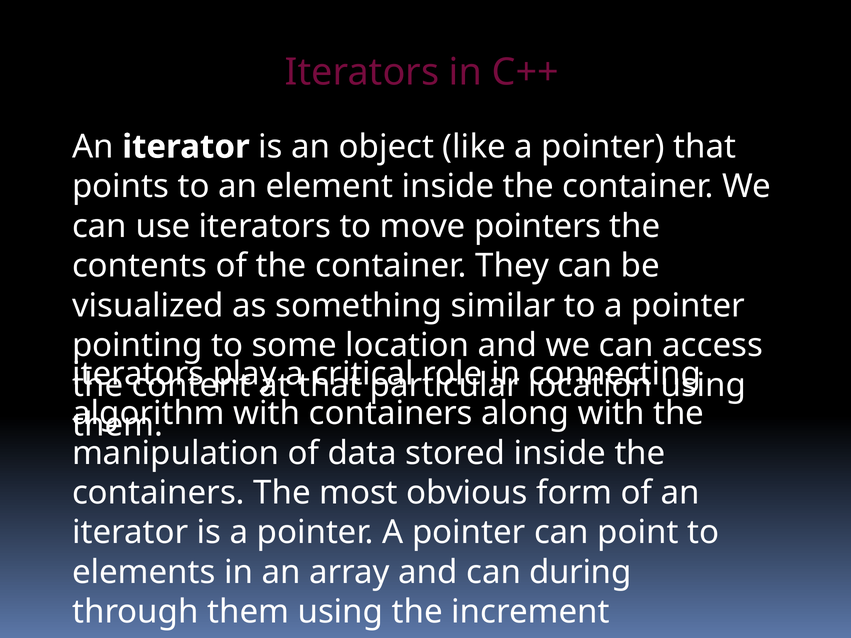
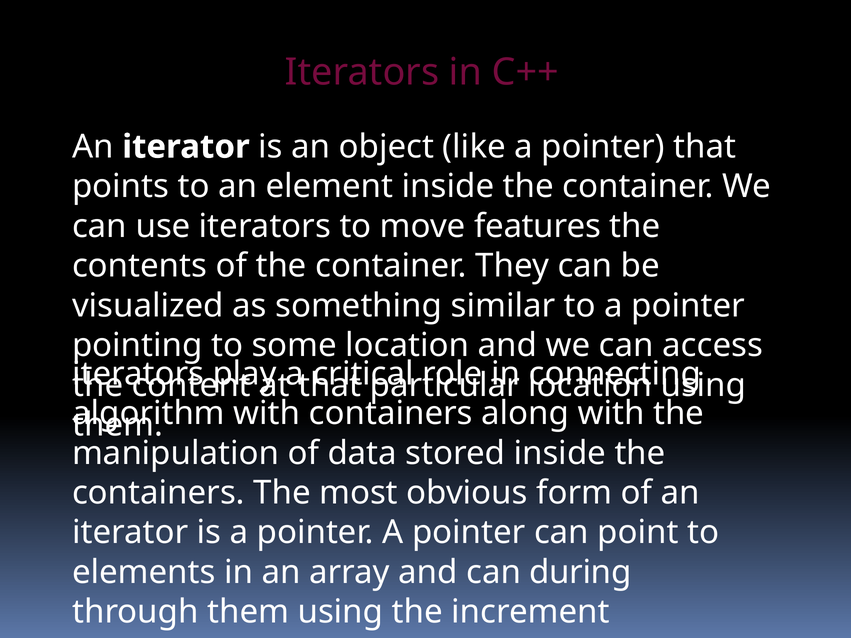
pointers: pointers -> features
